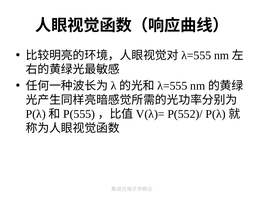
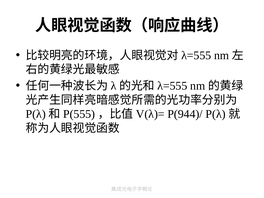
P(552)/: P(552)/ -> P(944)/
